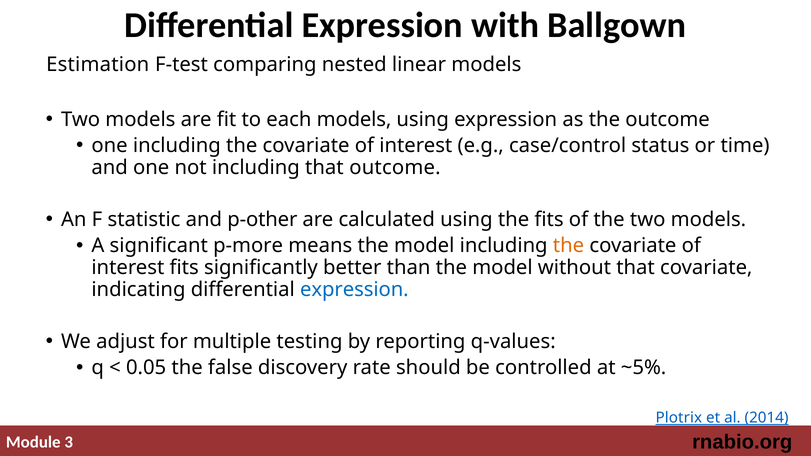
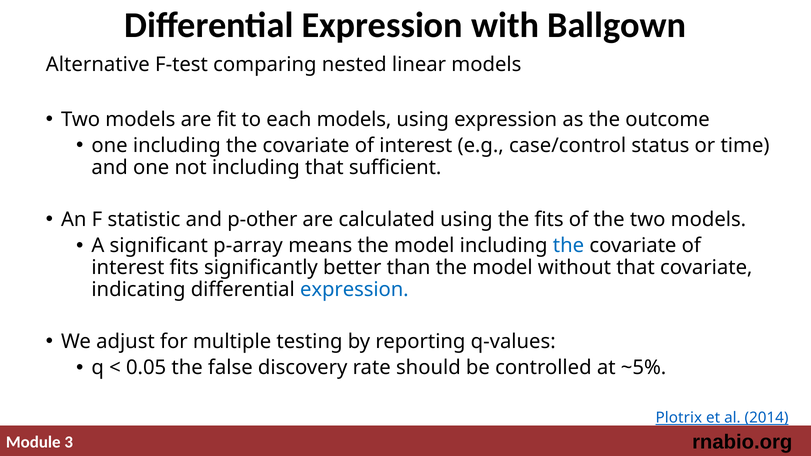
Estimation: Estimation -> Alternative
that outcome: outcome -> sufficient
p-more: p-more -> p-array
the at (568, 246) colour: orange -> blue
